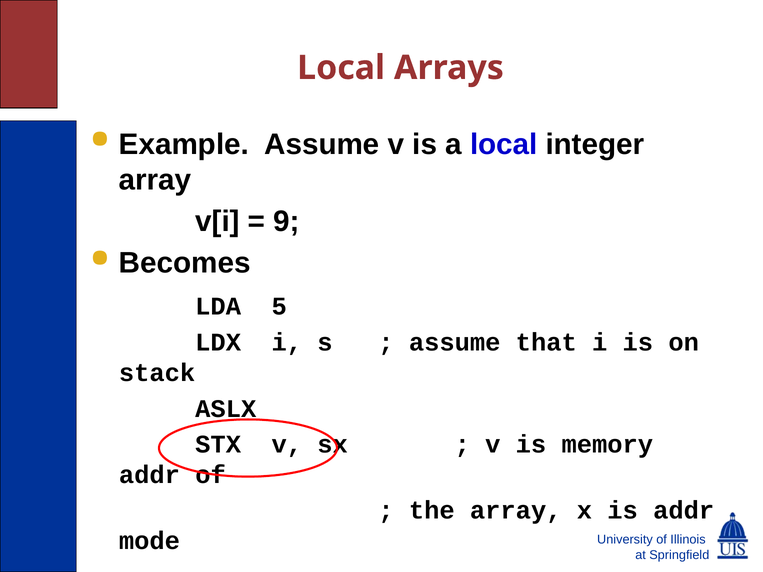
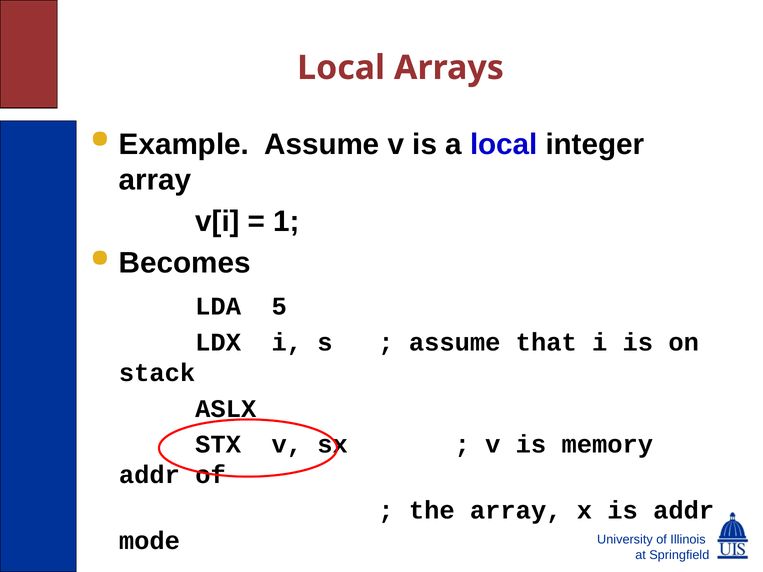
9: 9 -> 1
